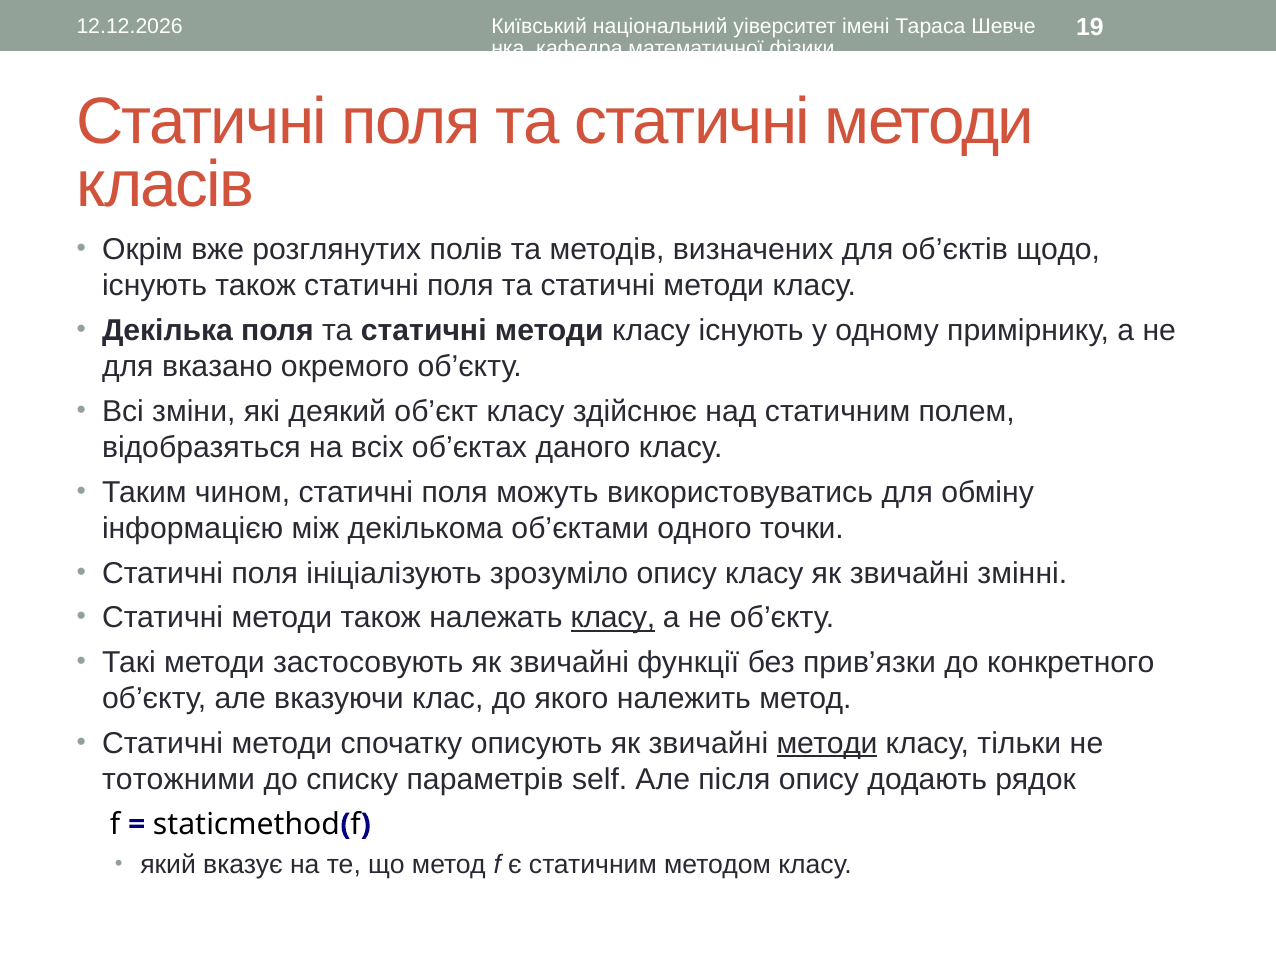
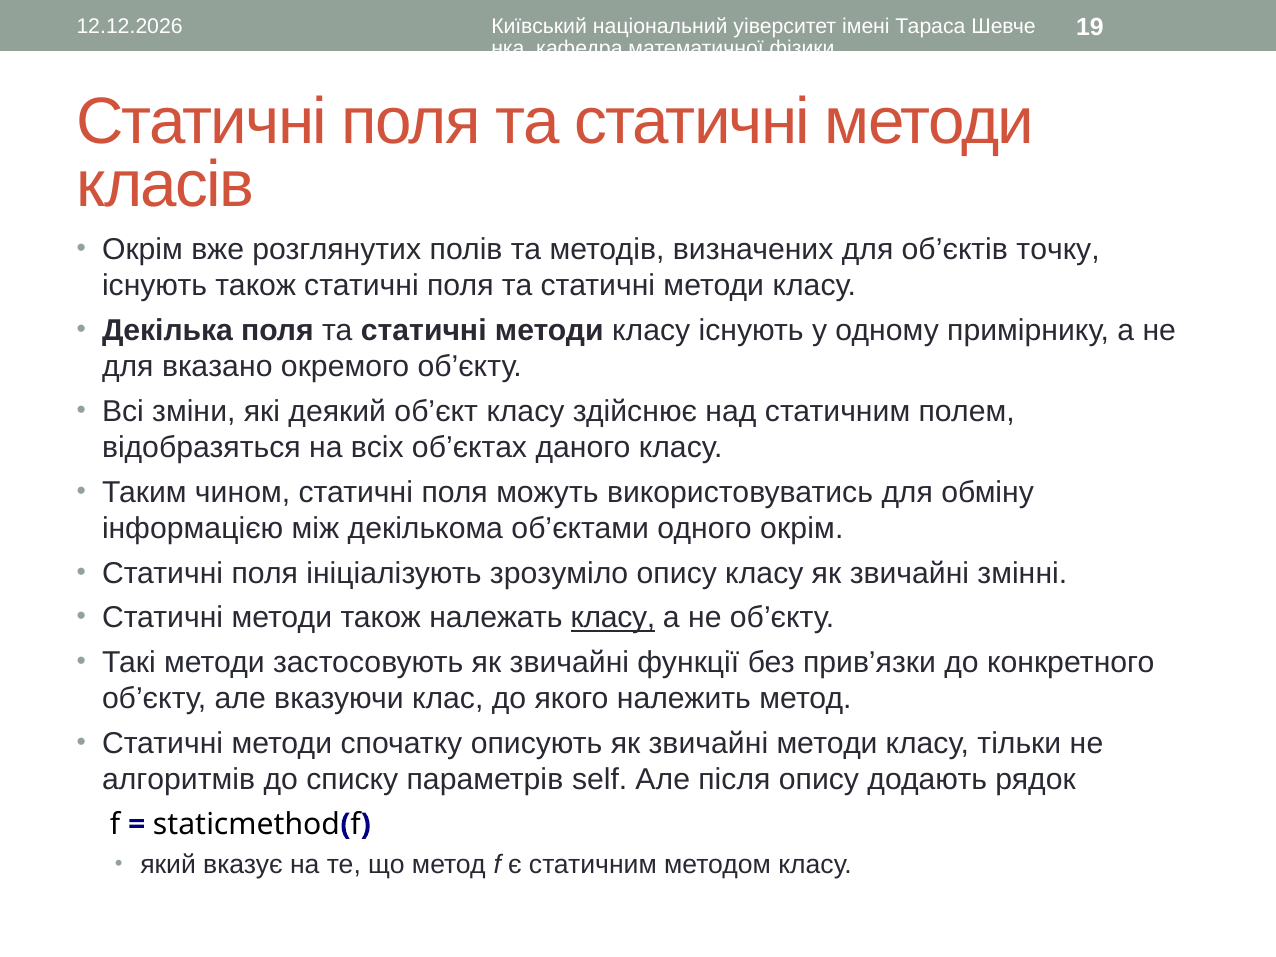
щодо: щодо -> точку
одного точки: точки -> окрім
методи at (827, 743) underline: present -> none
тотожними: тотожними -> алгоритмів
